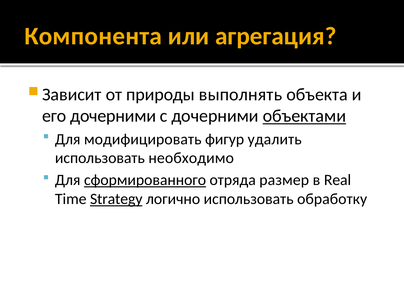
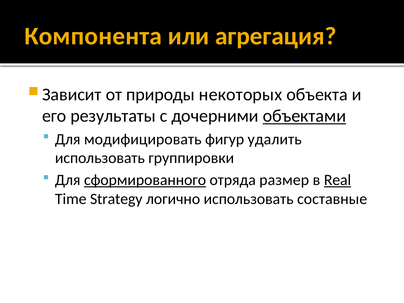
выполнять: выполнять -> некоторых
его дочерними: дочерними -> результаты
необходимо: необходимо -> группировки
Real underline: none -> present
Strategy underline: present -> none
обработку: обработку -> составные
